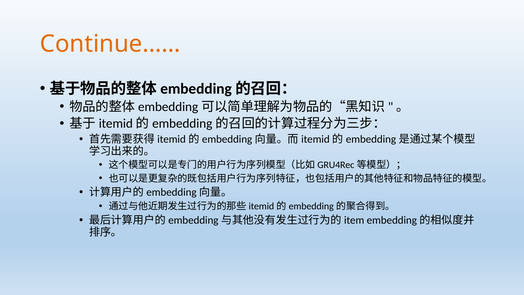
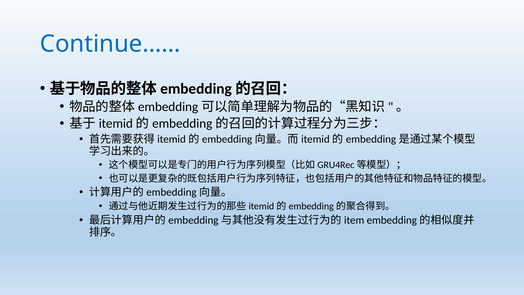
Continue…… colour: orange -> blue
